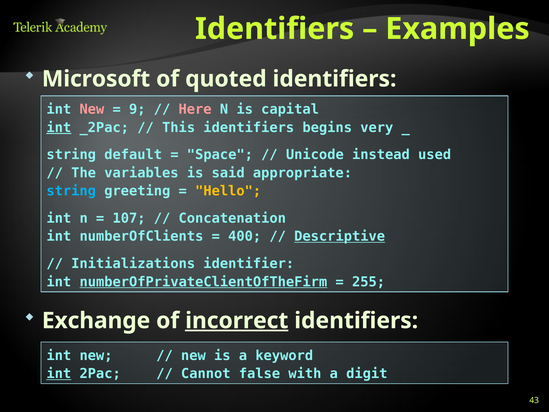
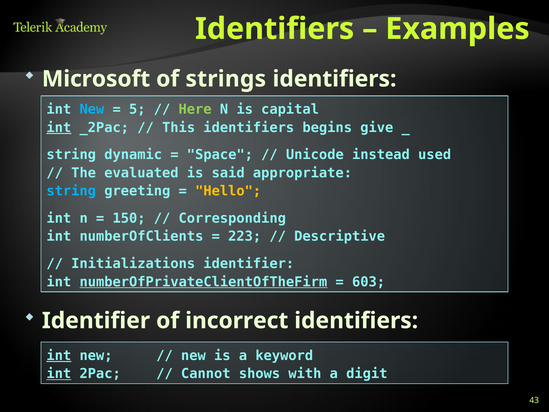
quoted: quoted -> strings
New at (92, 109) colour: pink -> light blue
9: 9 -> 5
Here colour: pink -> light green
very: very -> give
default: default -> dynamic
variables: variables -> evaluated
107: 107 -> 150
Concatenation: Concatenation -> Corresponding
400: 400 -> 223
Descriptive underline: present -> none
255: 255 -> 603
Exchange at (96, 320): Exchange -> Identifier
incorrect underline: present -> none
int at (59, 355) underline: none -> present
false: false -> shows
